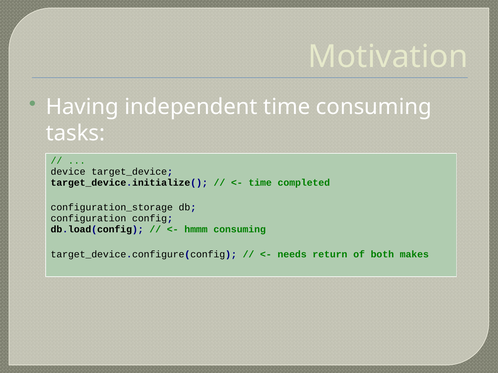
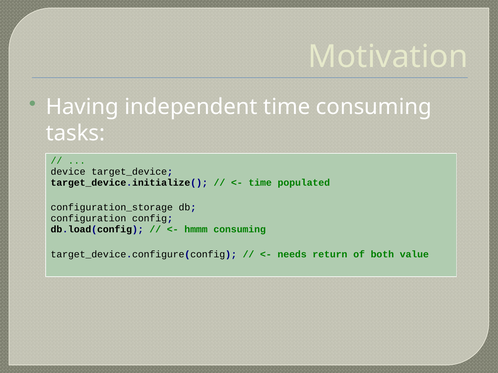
completed: completed -> populated
makes: makes -> value
